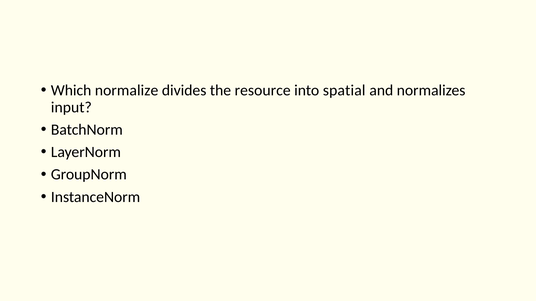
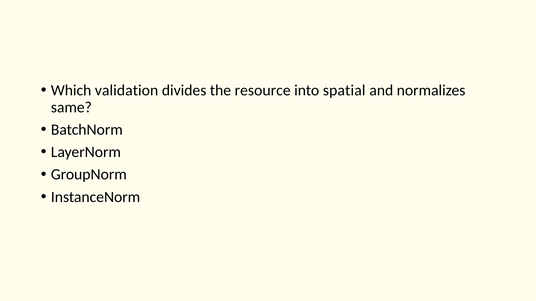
normalize: normalize -> validation
input: input -> same
